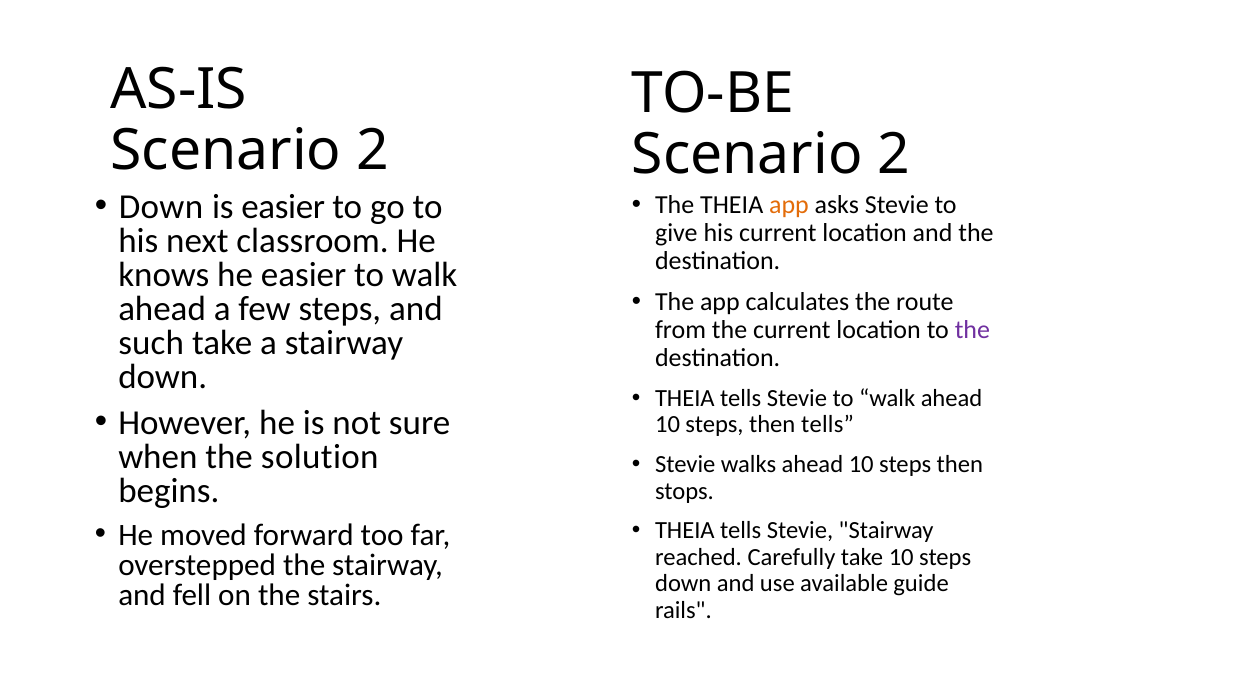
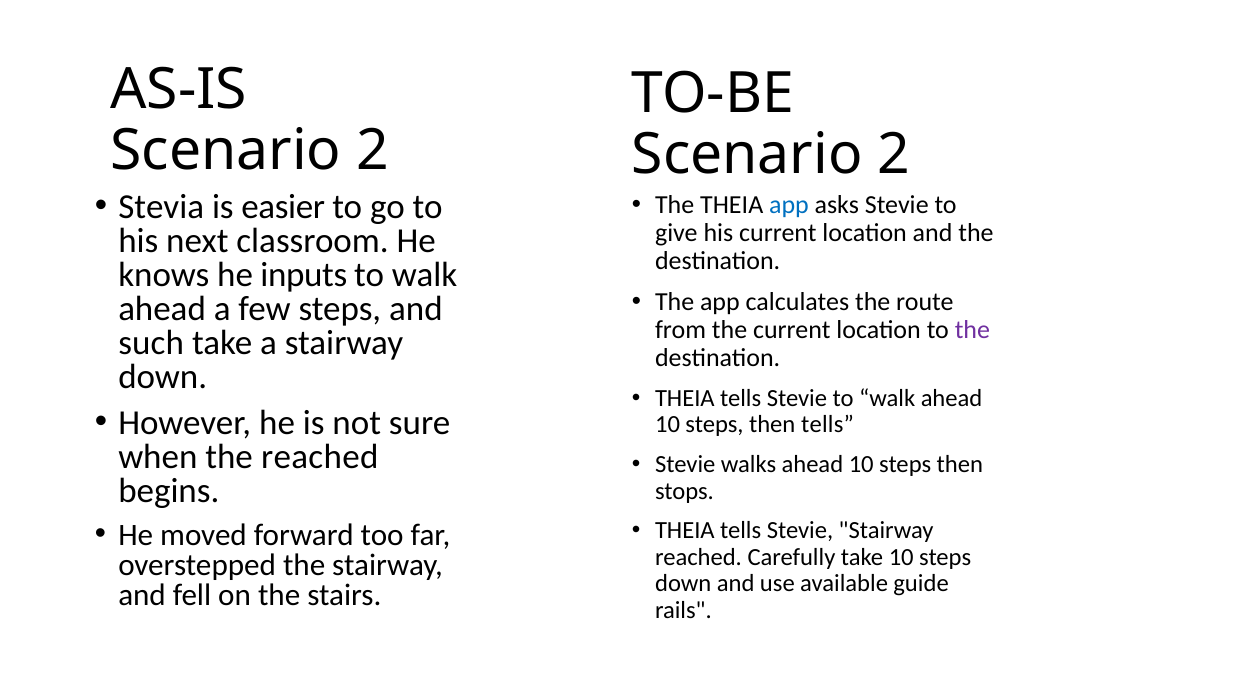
Down at (161, 207): Down -> Stevia
app at (789, 205) colour: orange -> blue
he easier: easier -> inputs
the solution: solution -> reached
